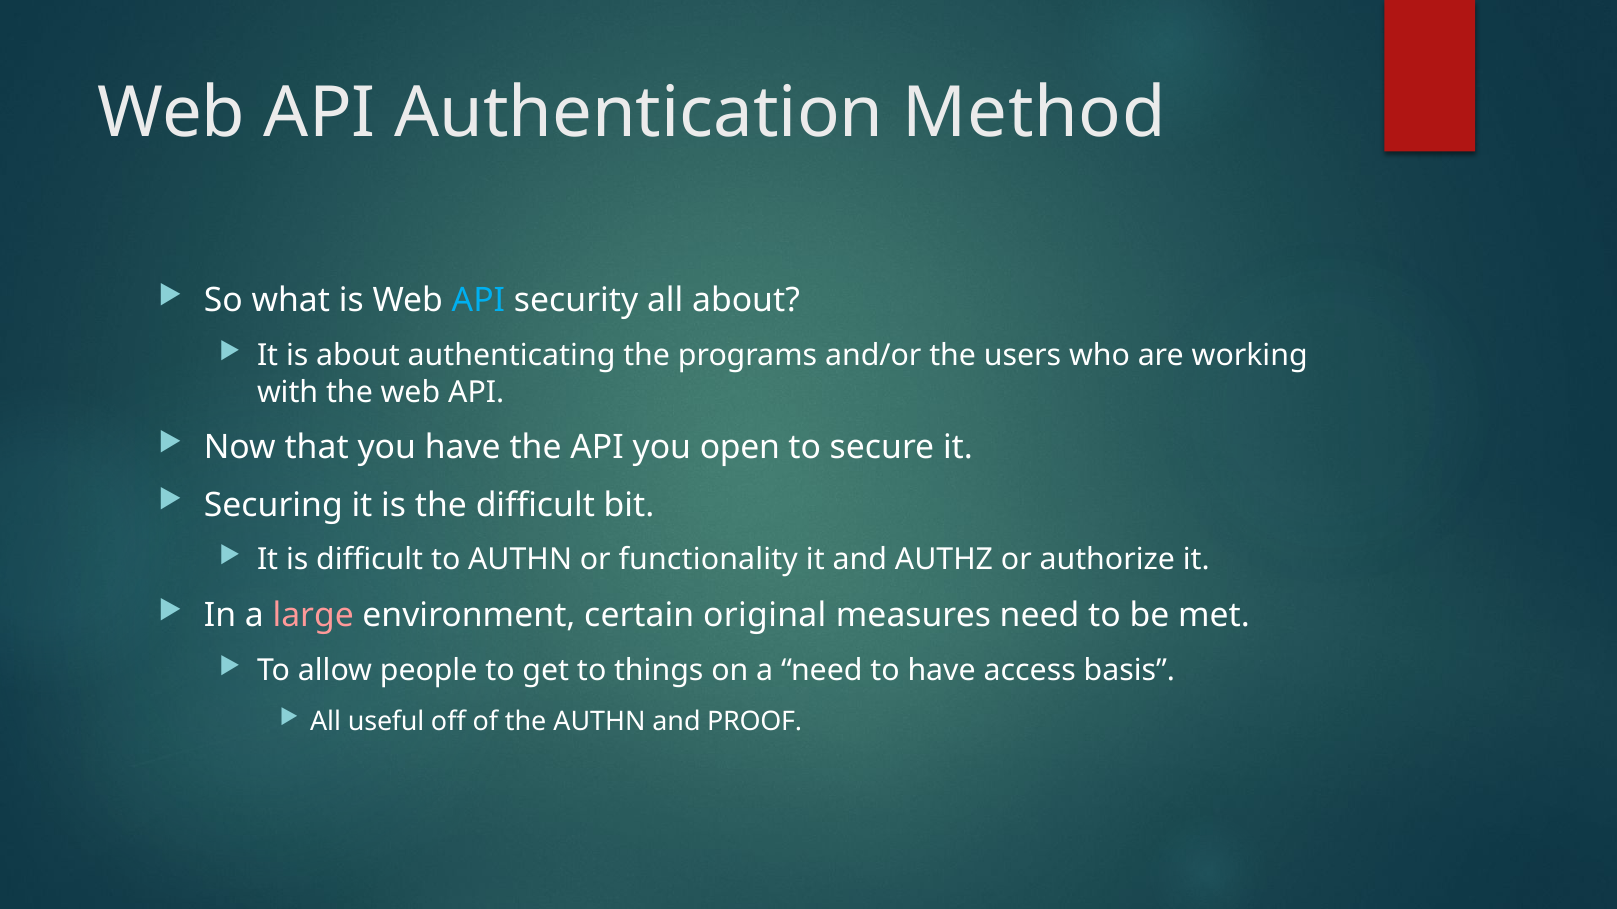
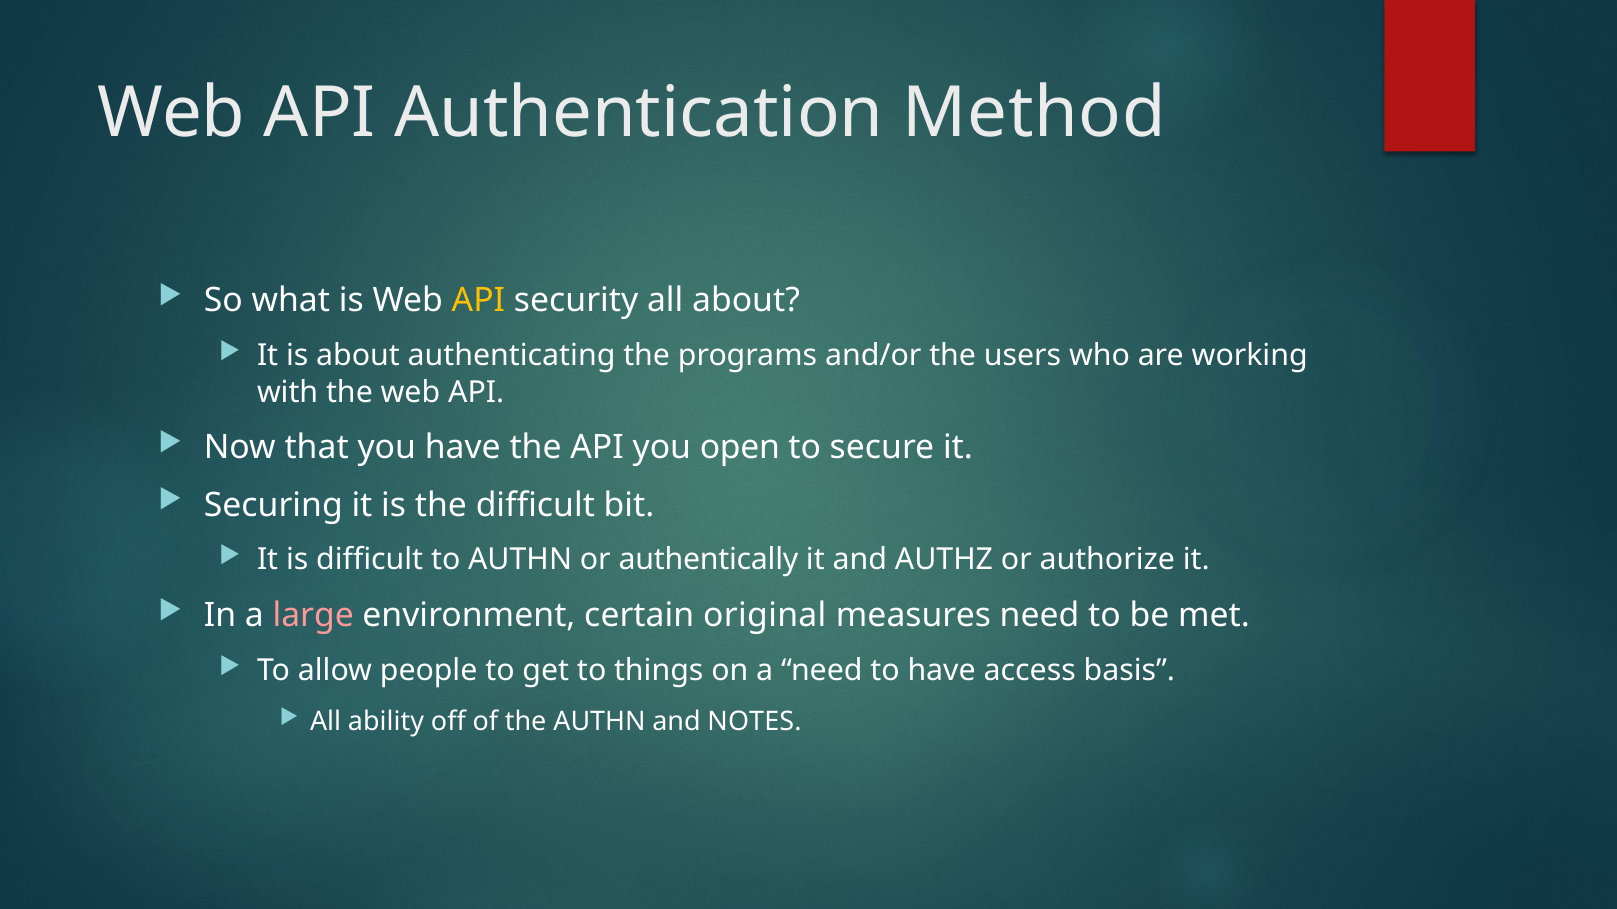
API at (478, 301) colour: light blue -> yellow
functionality: functionality -> authentically
useful: useful -> ability
PROOF: PROOF -> NOTES
